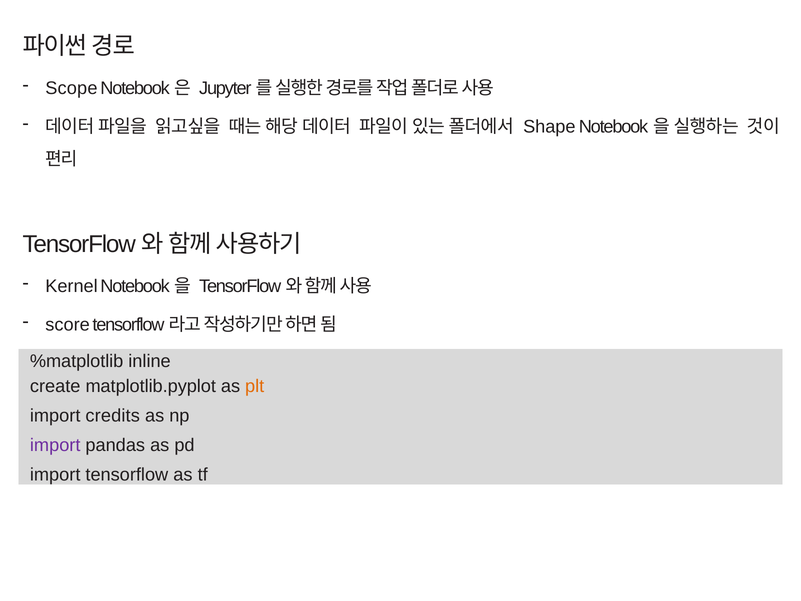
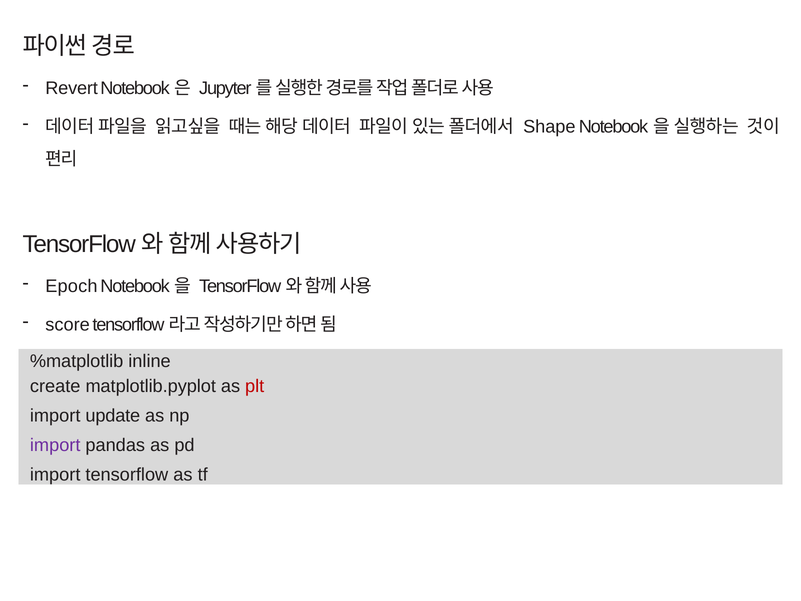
Scope: Scope -> Revert
Kernel: Kernel -> Epoch
plt colour: orange -> red
credits: credits -> update
